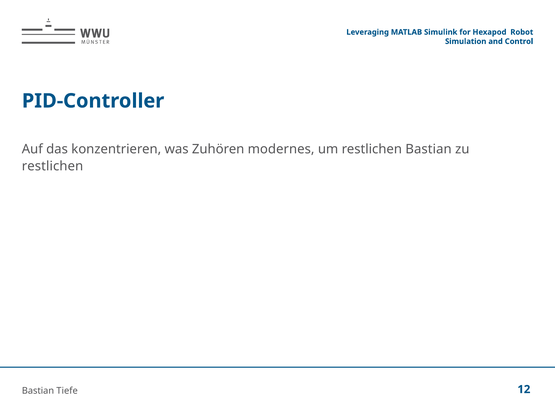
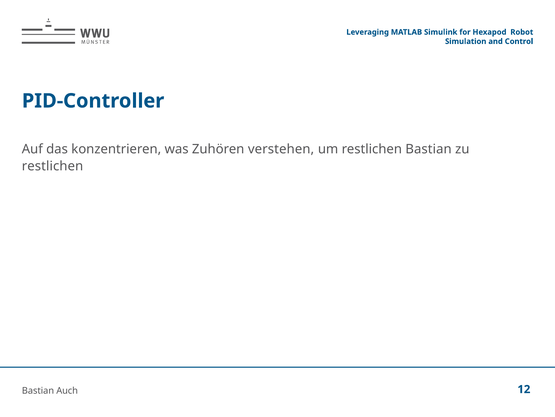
modernes: modernes -> verstehen
Tiefe: Tiefe -> Auch
